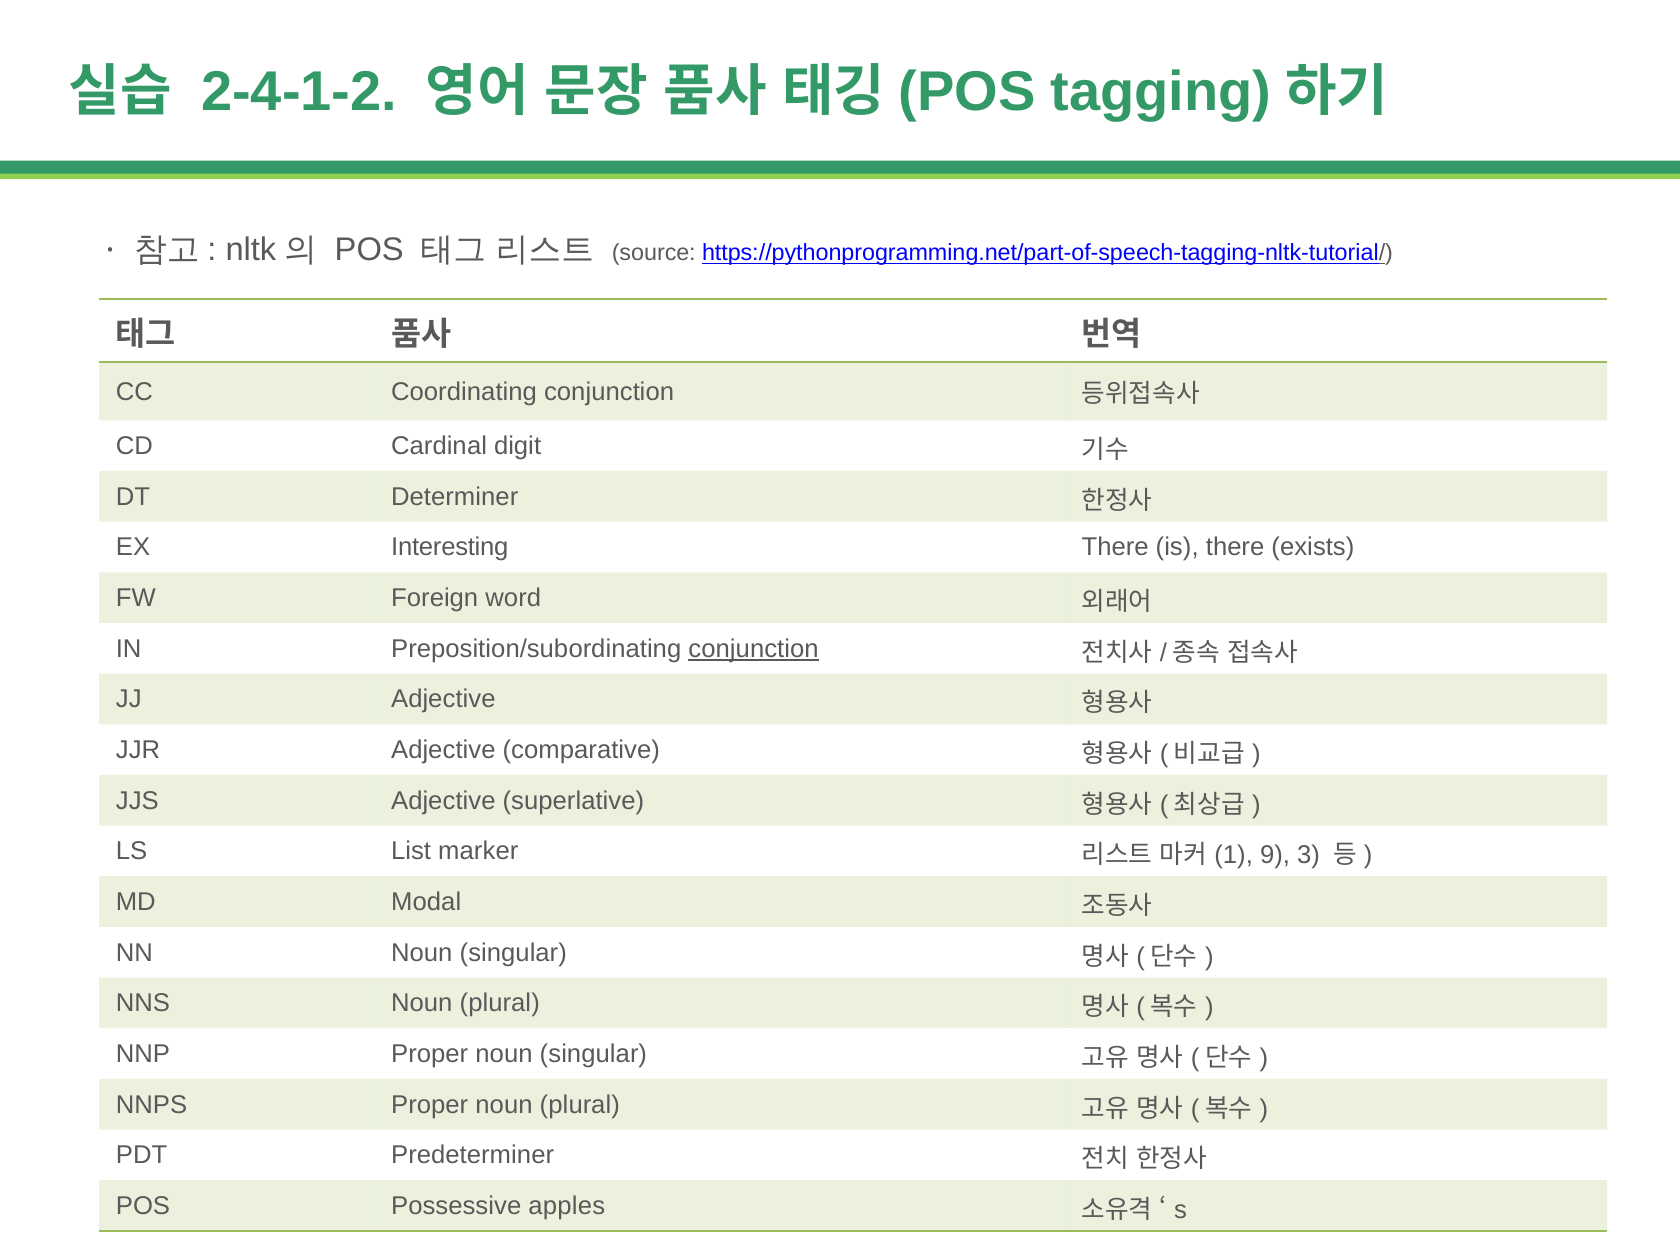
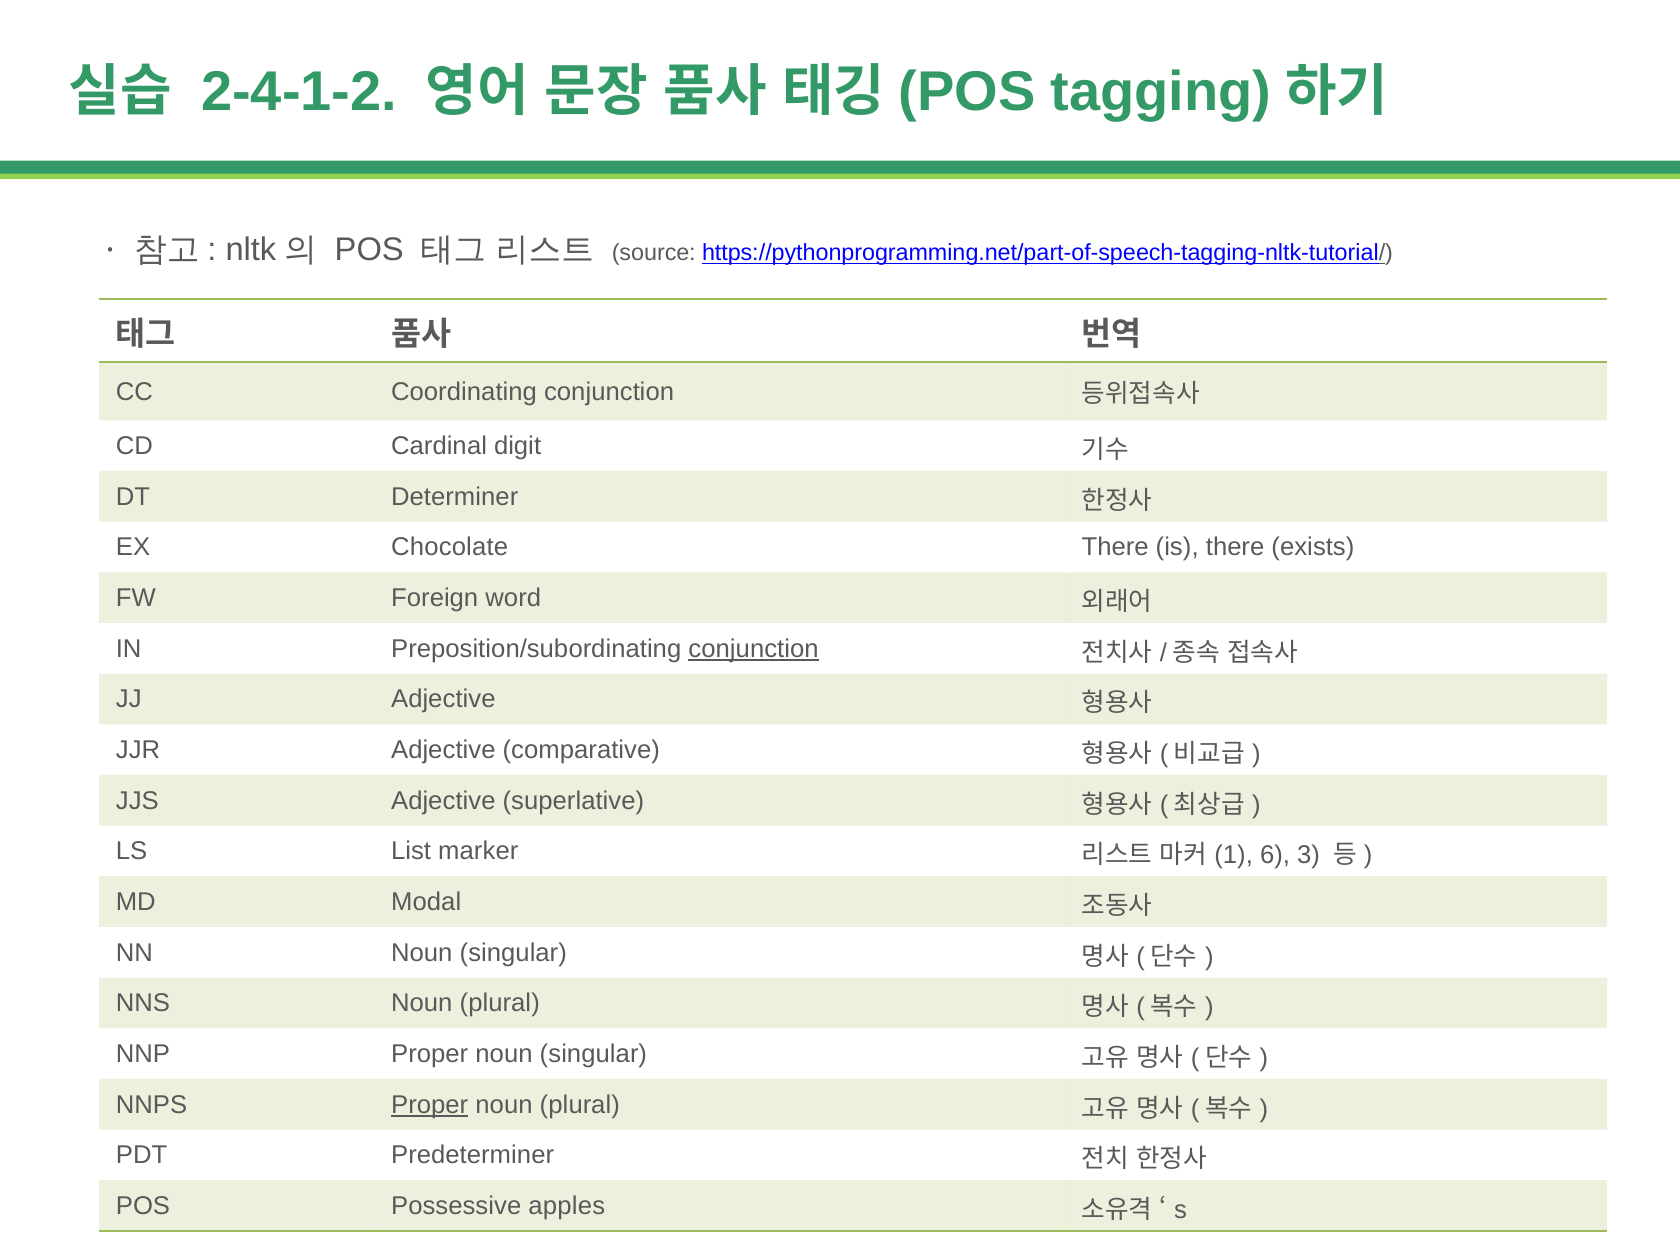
Interesting: Interesting -> Chocolate
9: 9 -> 6
Proper at (430, 1105) underline: none -> present
